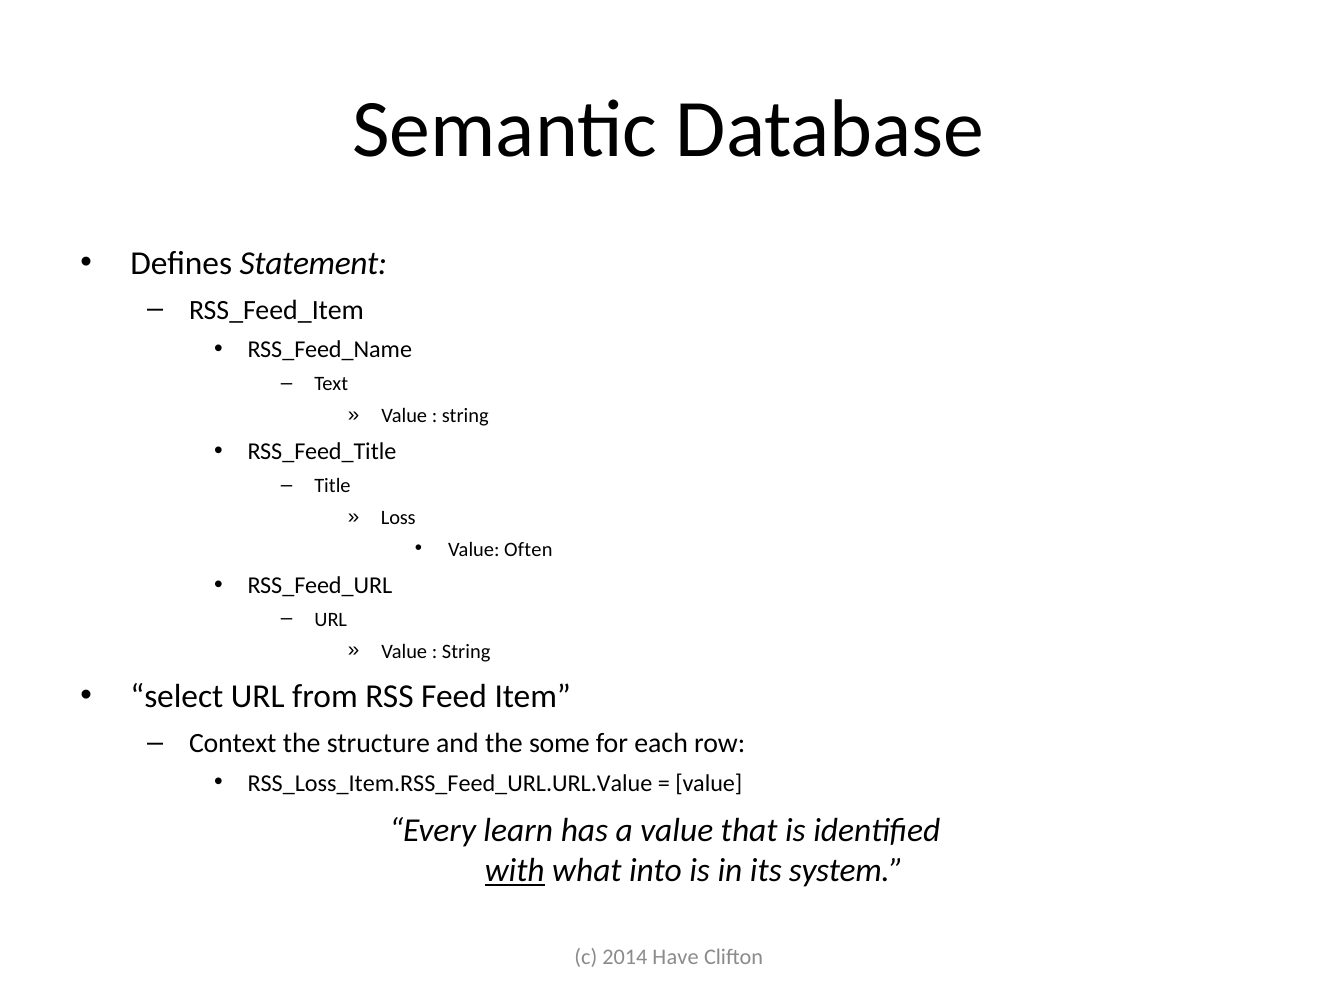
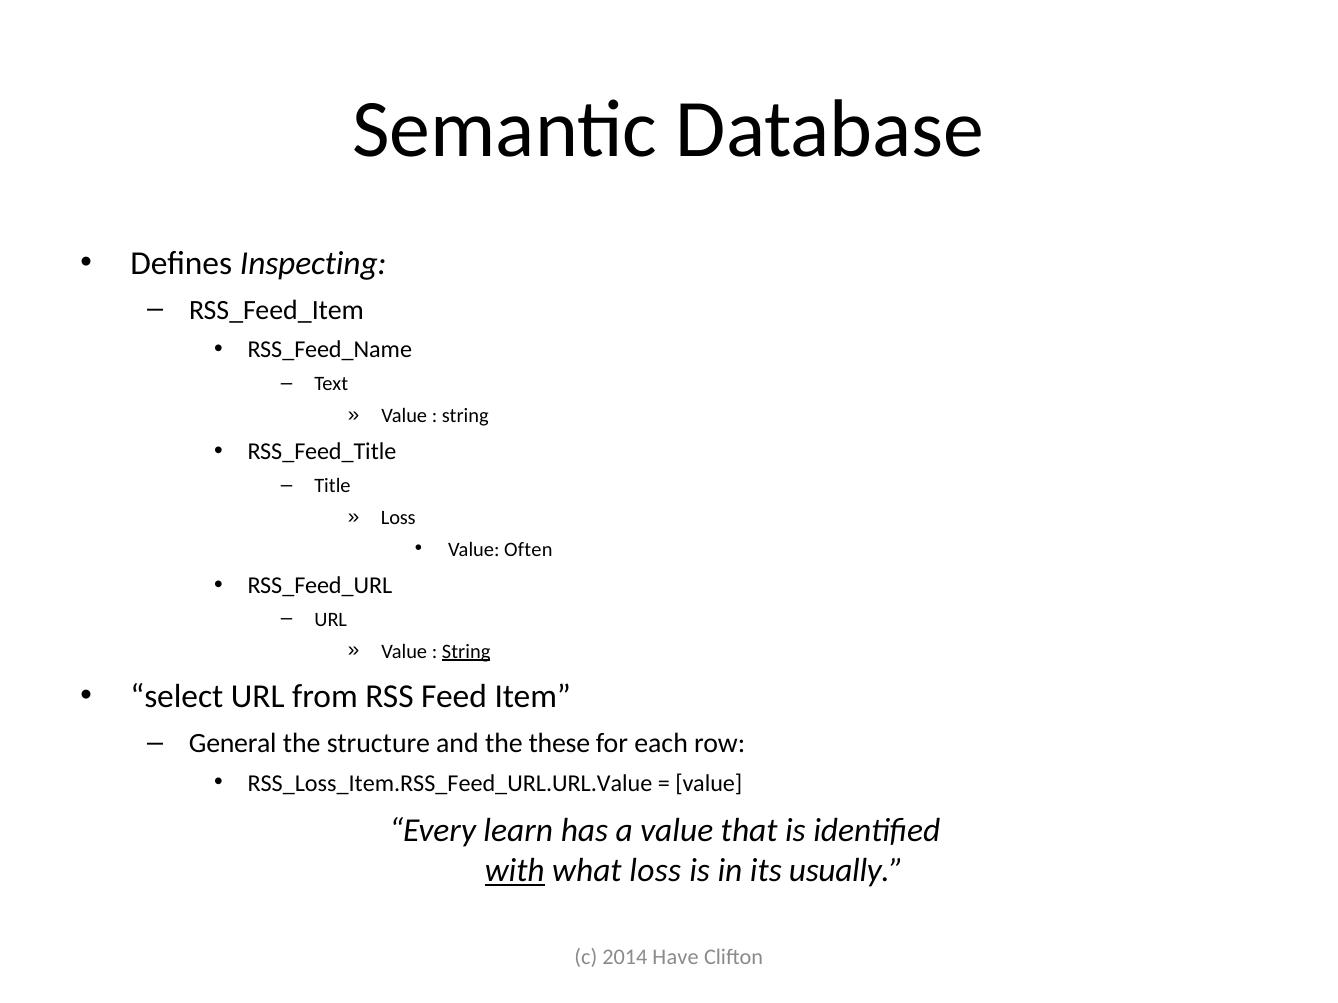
Statement: Statement -> Inspecting
String at (466, 652) underline: none -> present
Context: Context -> General
some: some -> these
what into: into -> loss
system: system -> usually
